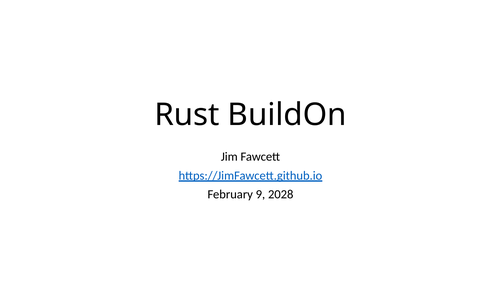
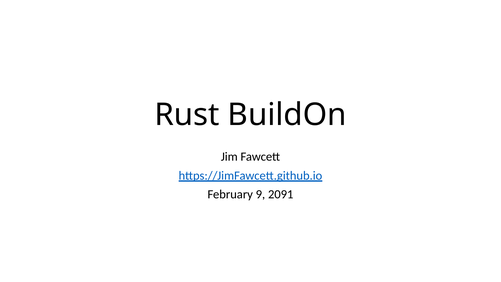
2028: 2028 -> 2091
